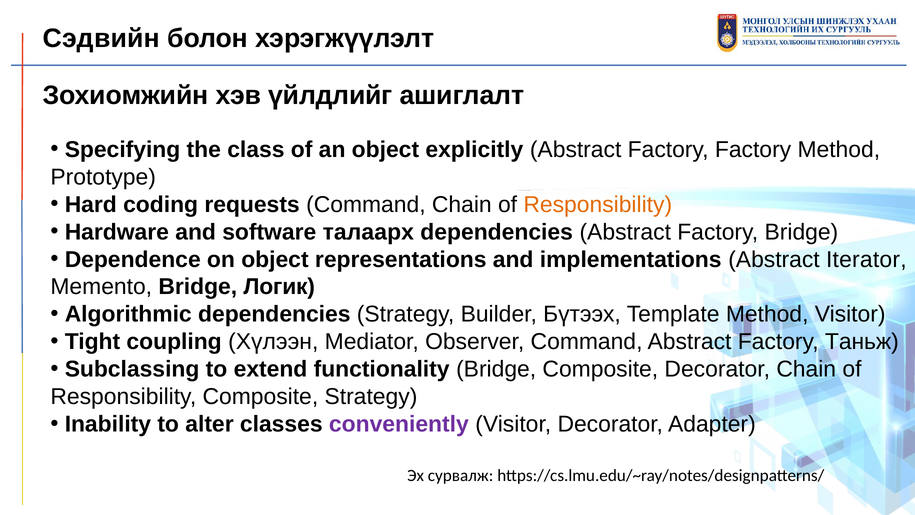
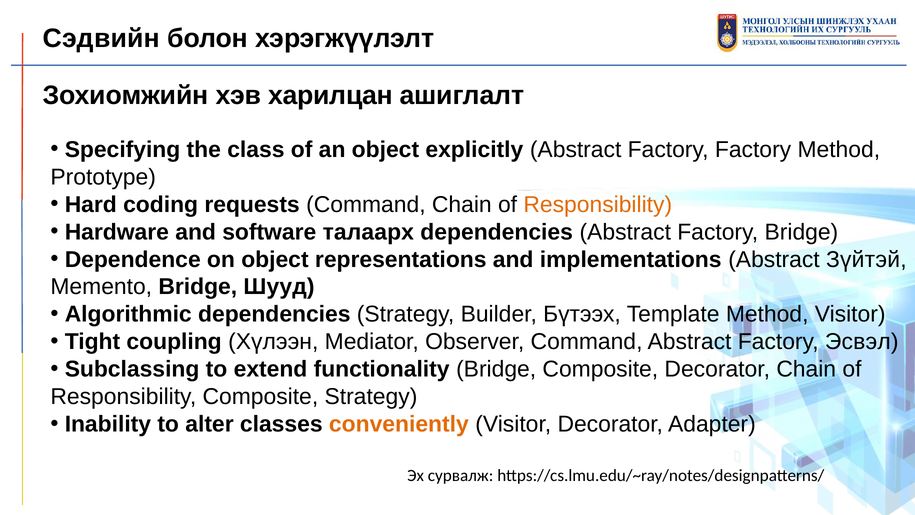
үйлдлийг: үйлдлийг -> харилцан
Iterator: Iterator -> Зүйтэй
Логик: Логик -> Шууд
Таньж: Таньж -> Эсвэл
conveniently colour: purple -> orange
